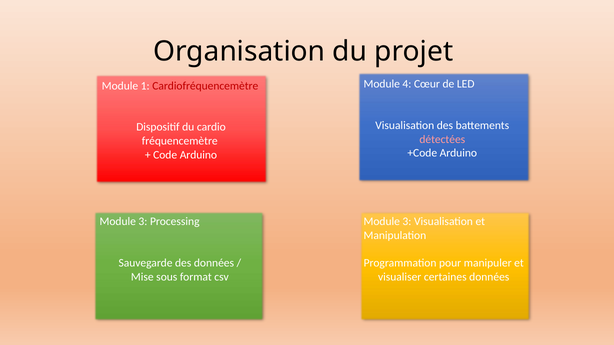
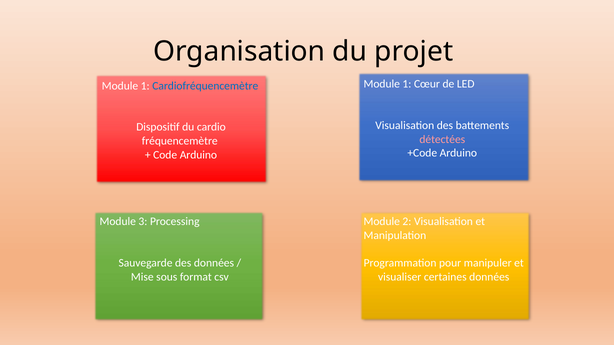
4 at (407, 84): 4 -> 1
Cardiofréquencemètre colour: red -> blue
3 at (407, 222): 3 -> 2
